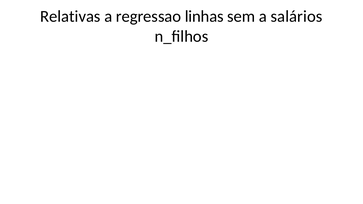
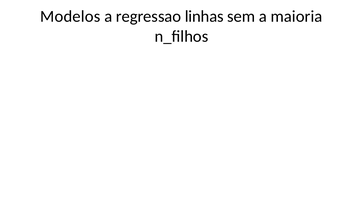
Relativas: Relativas -> Modelos
salários: salários -> maioria
